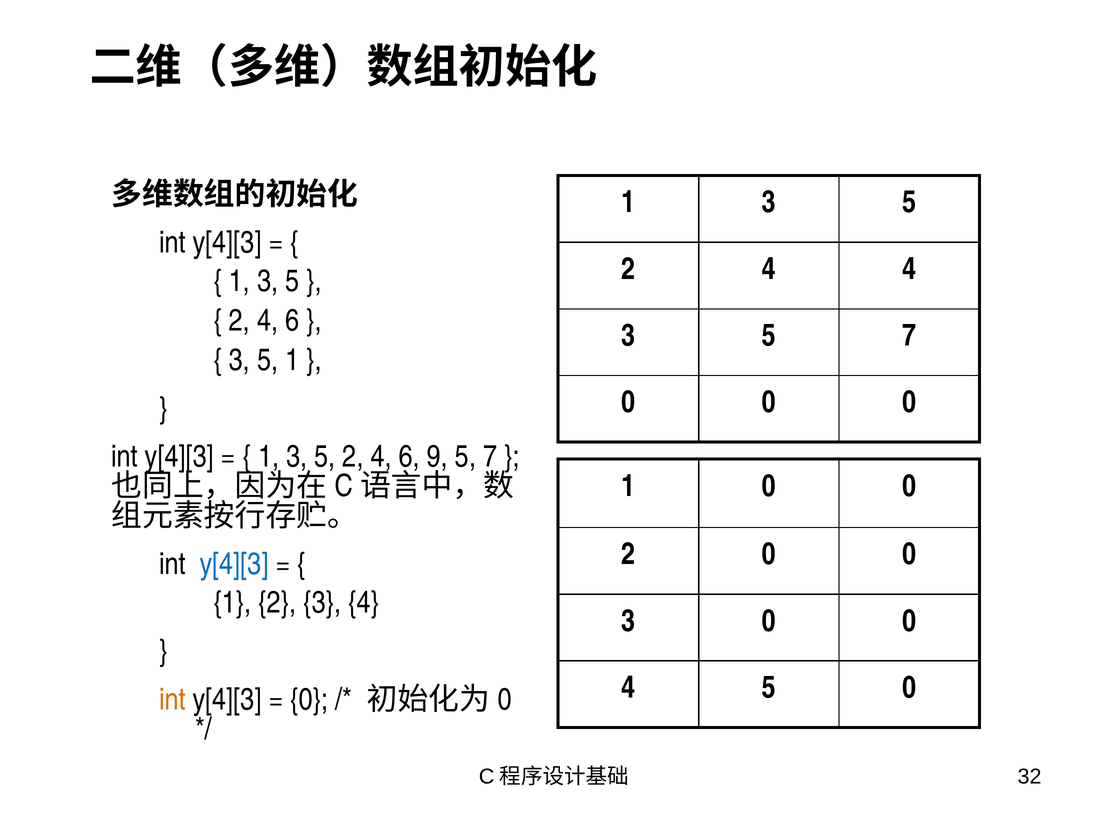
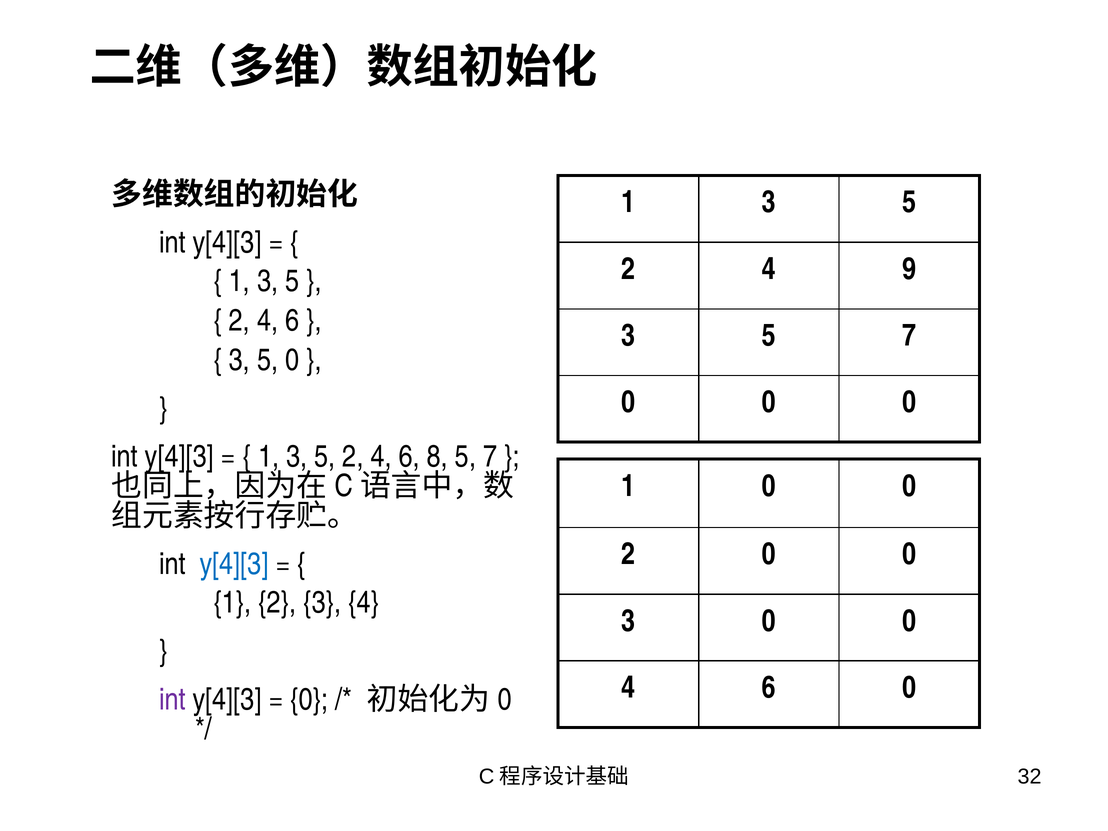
4 4: 4 -> 9
5 1: 1 -> 0
9: 9 -> 8
5 at (769, 687): 5 -> 6
int at (172, 699) colour: orange -> purple
